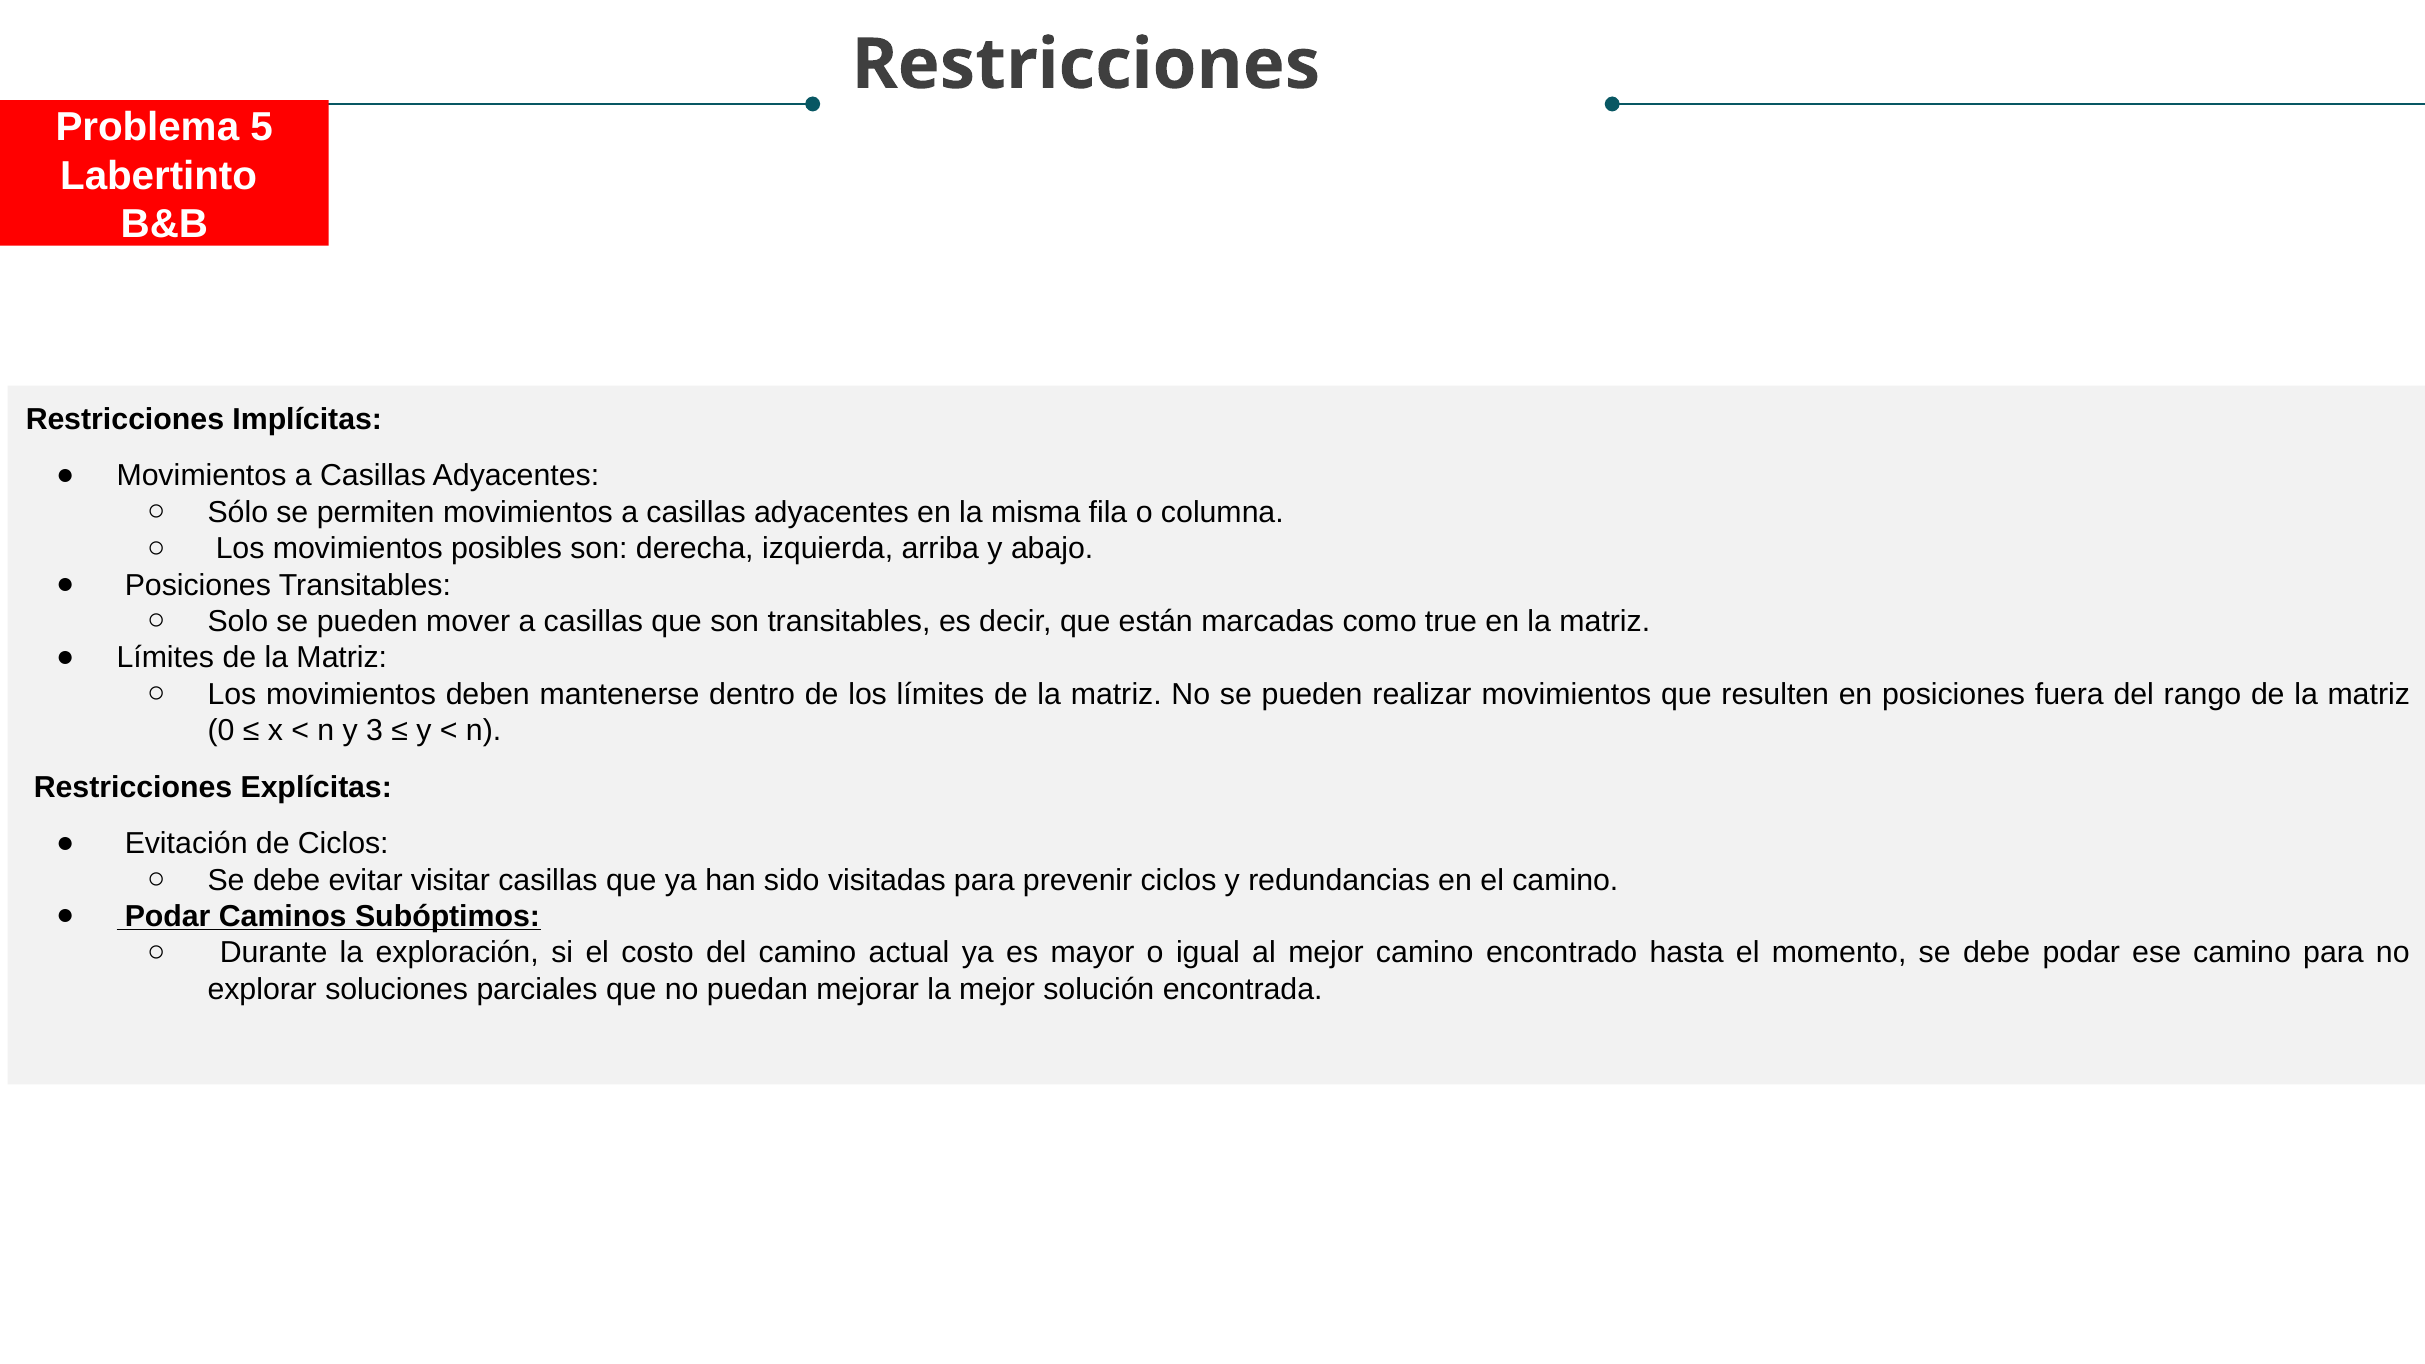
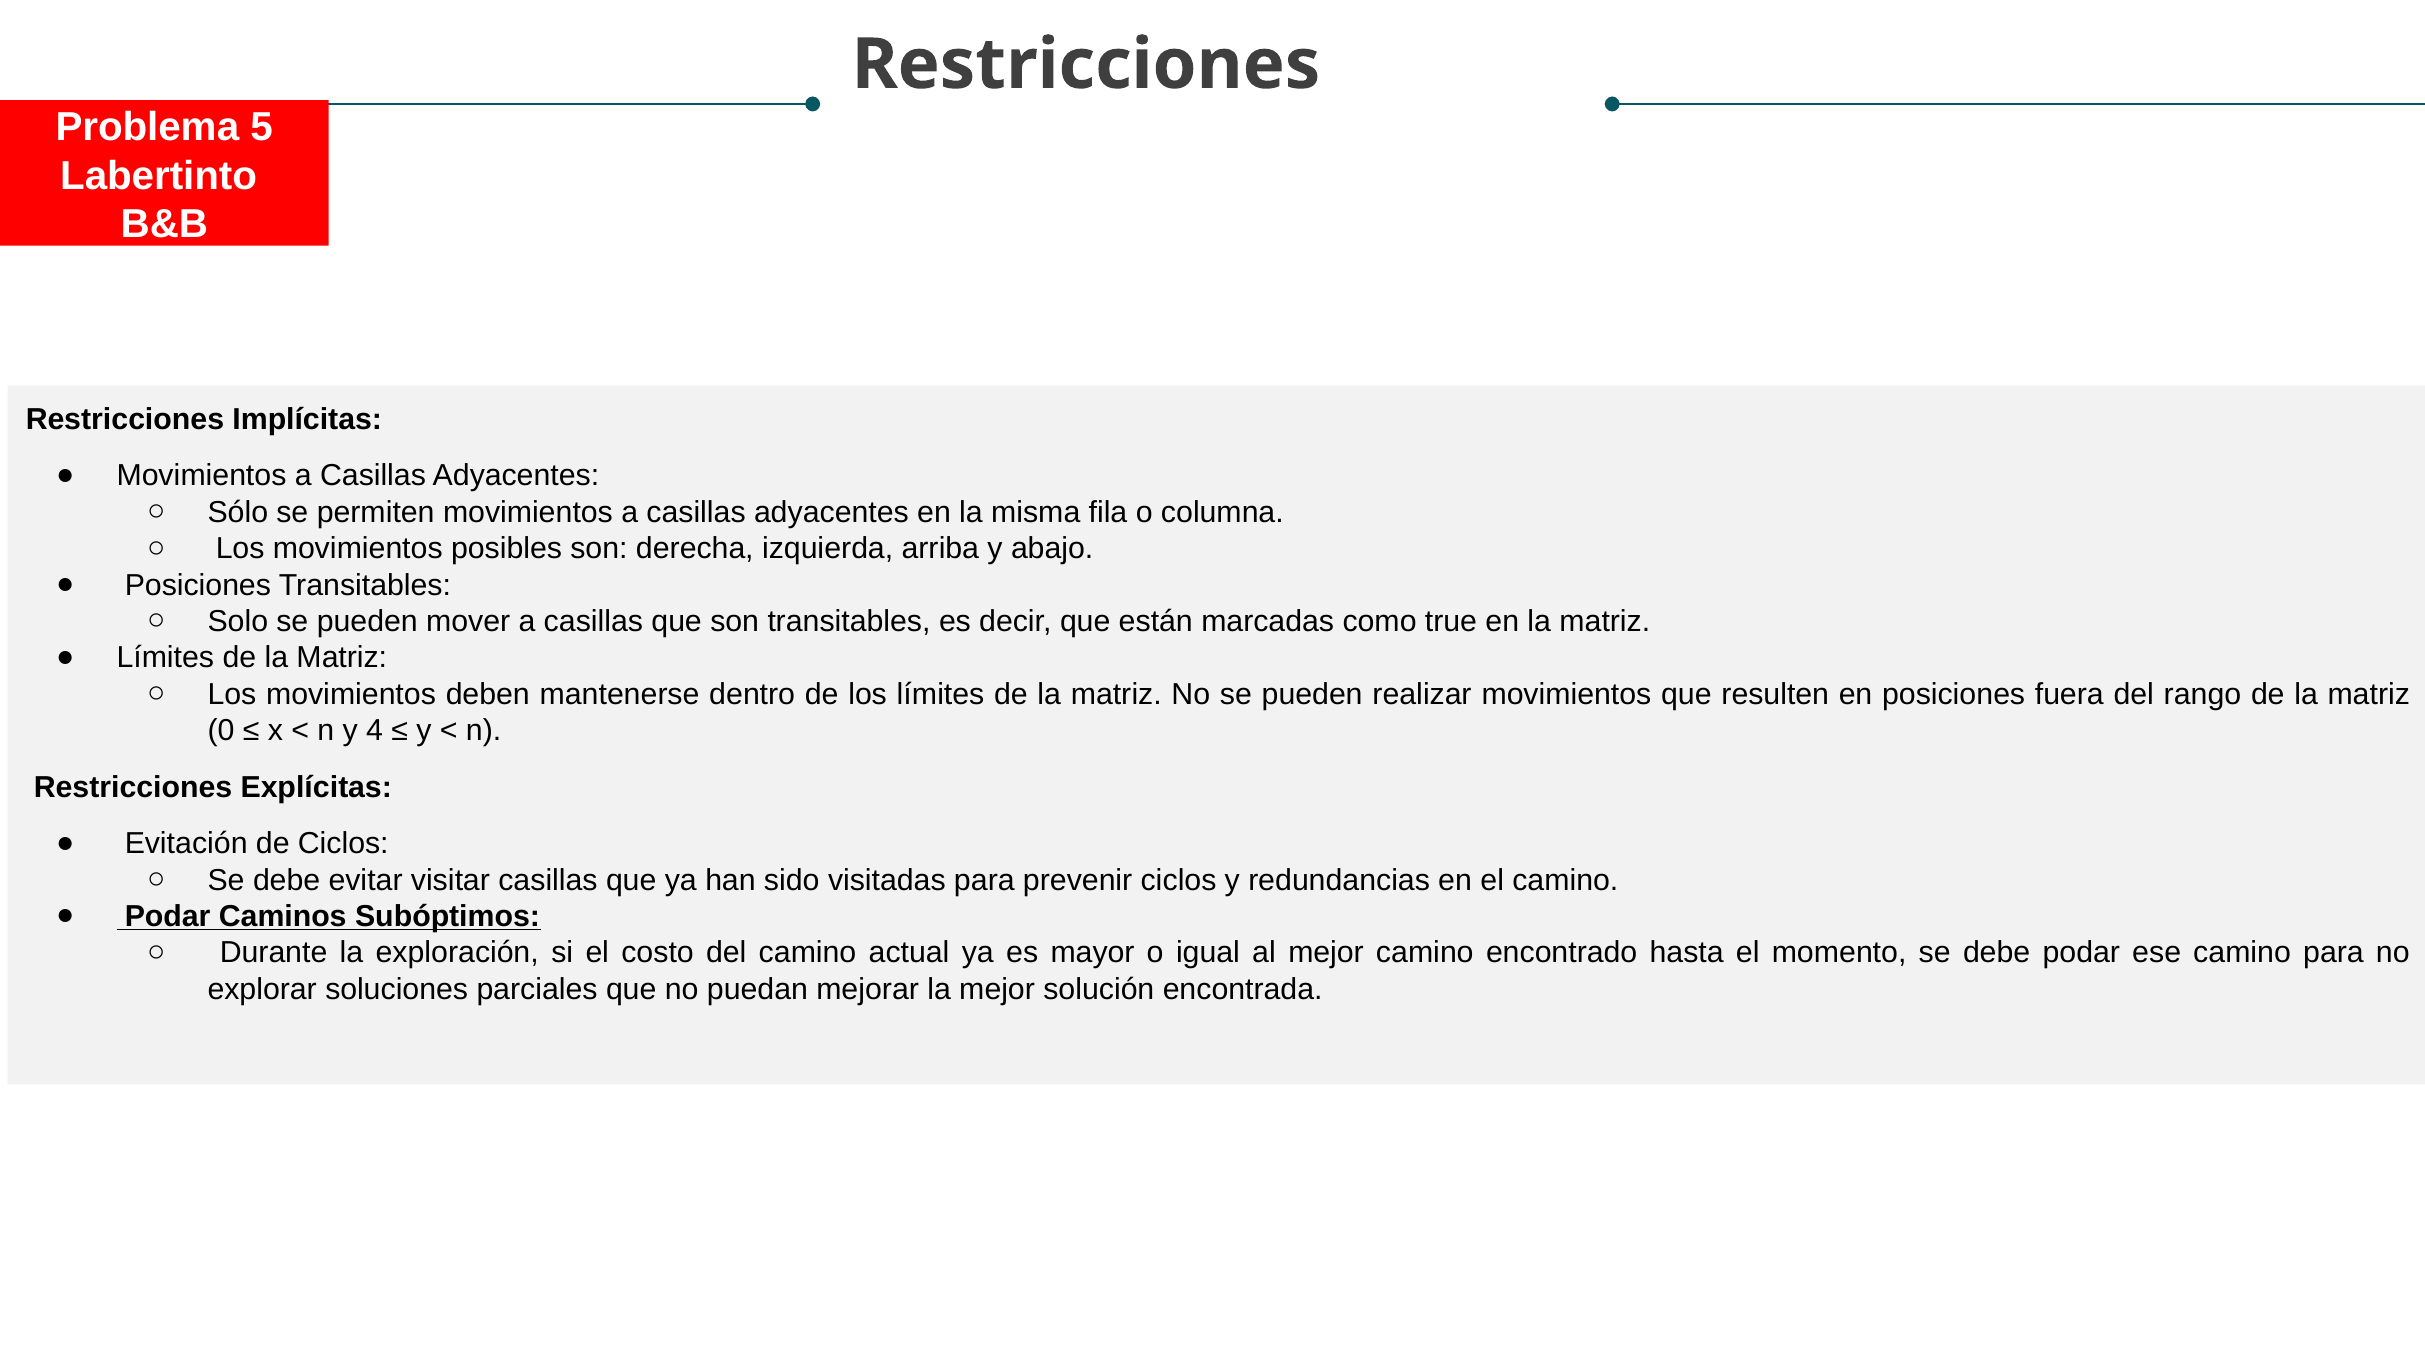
3: 3 -> 4
